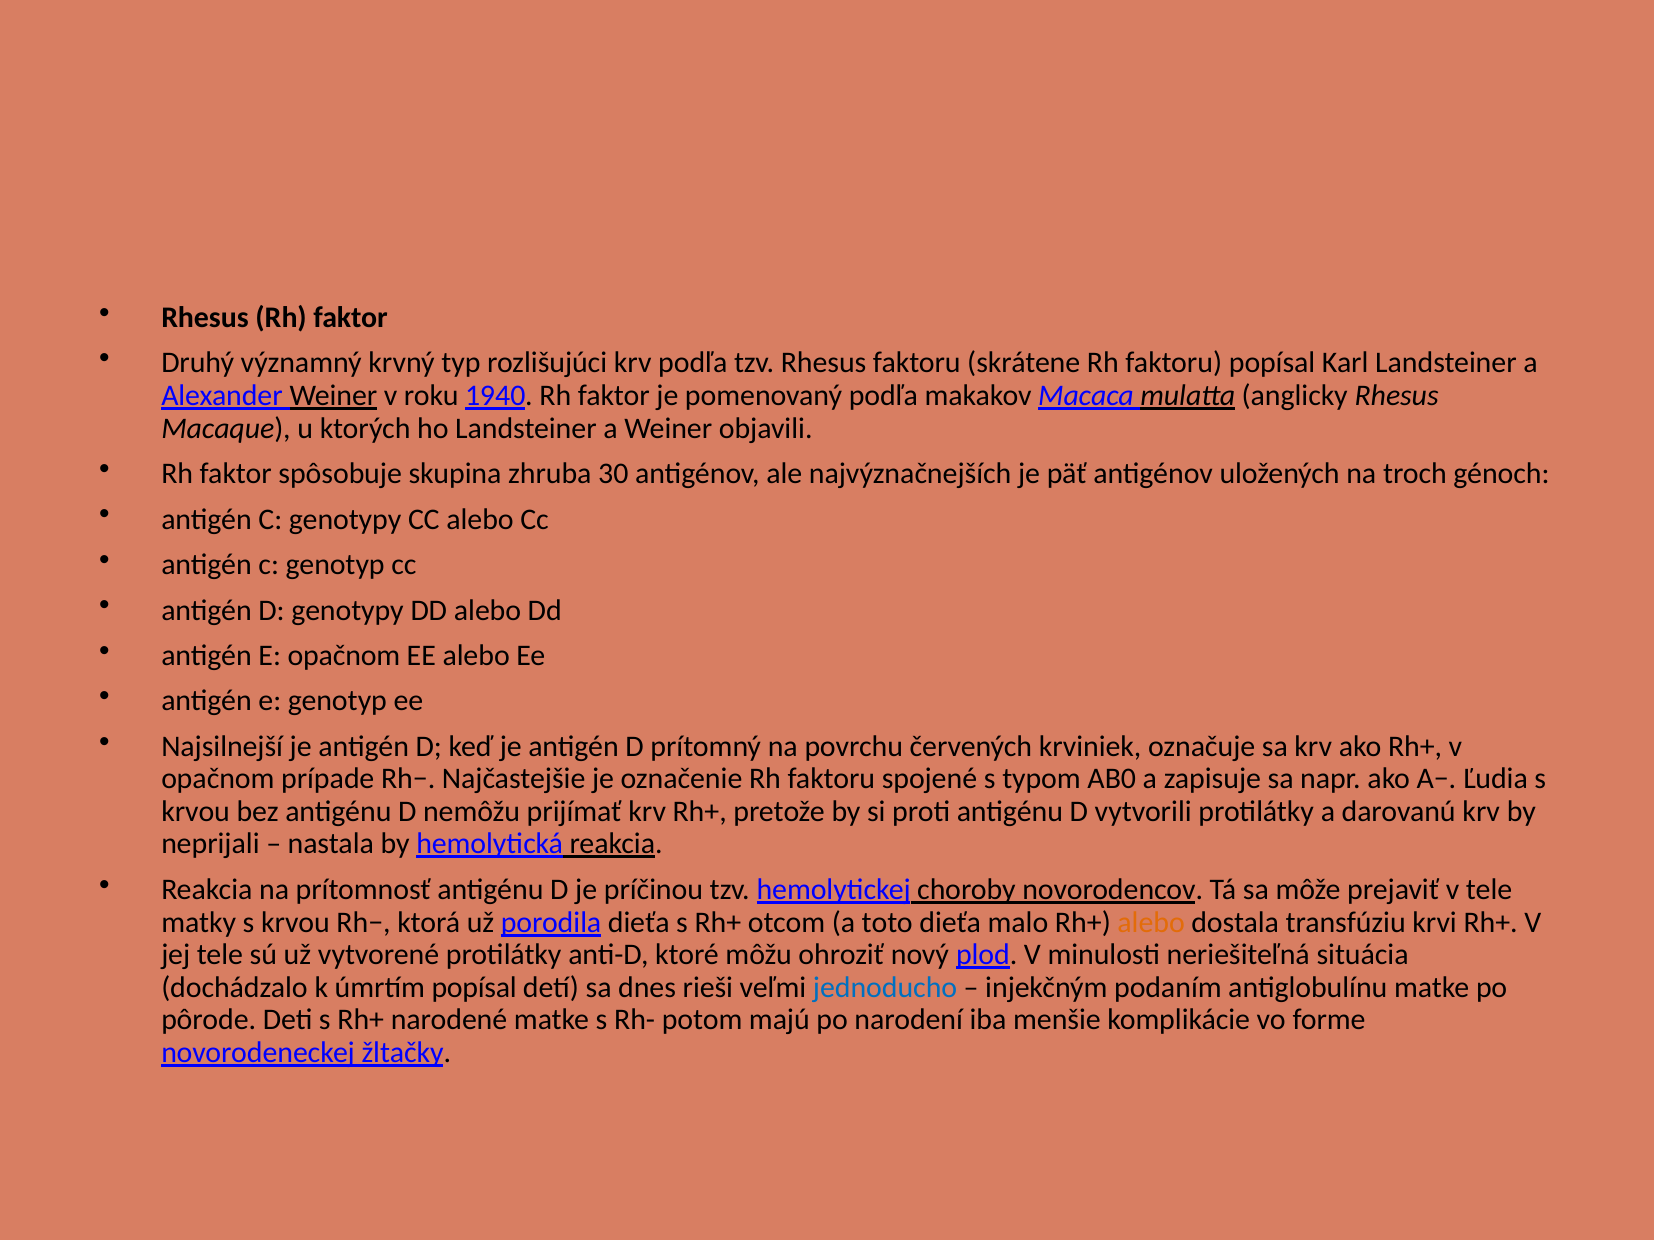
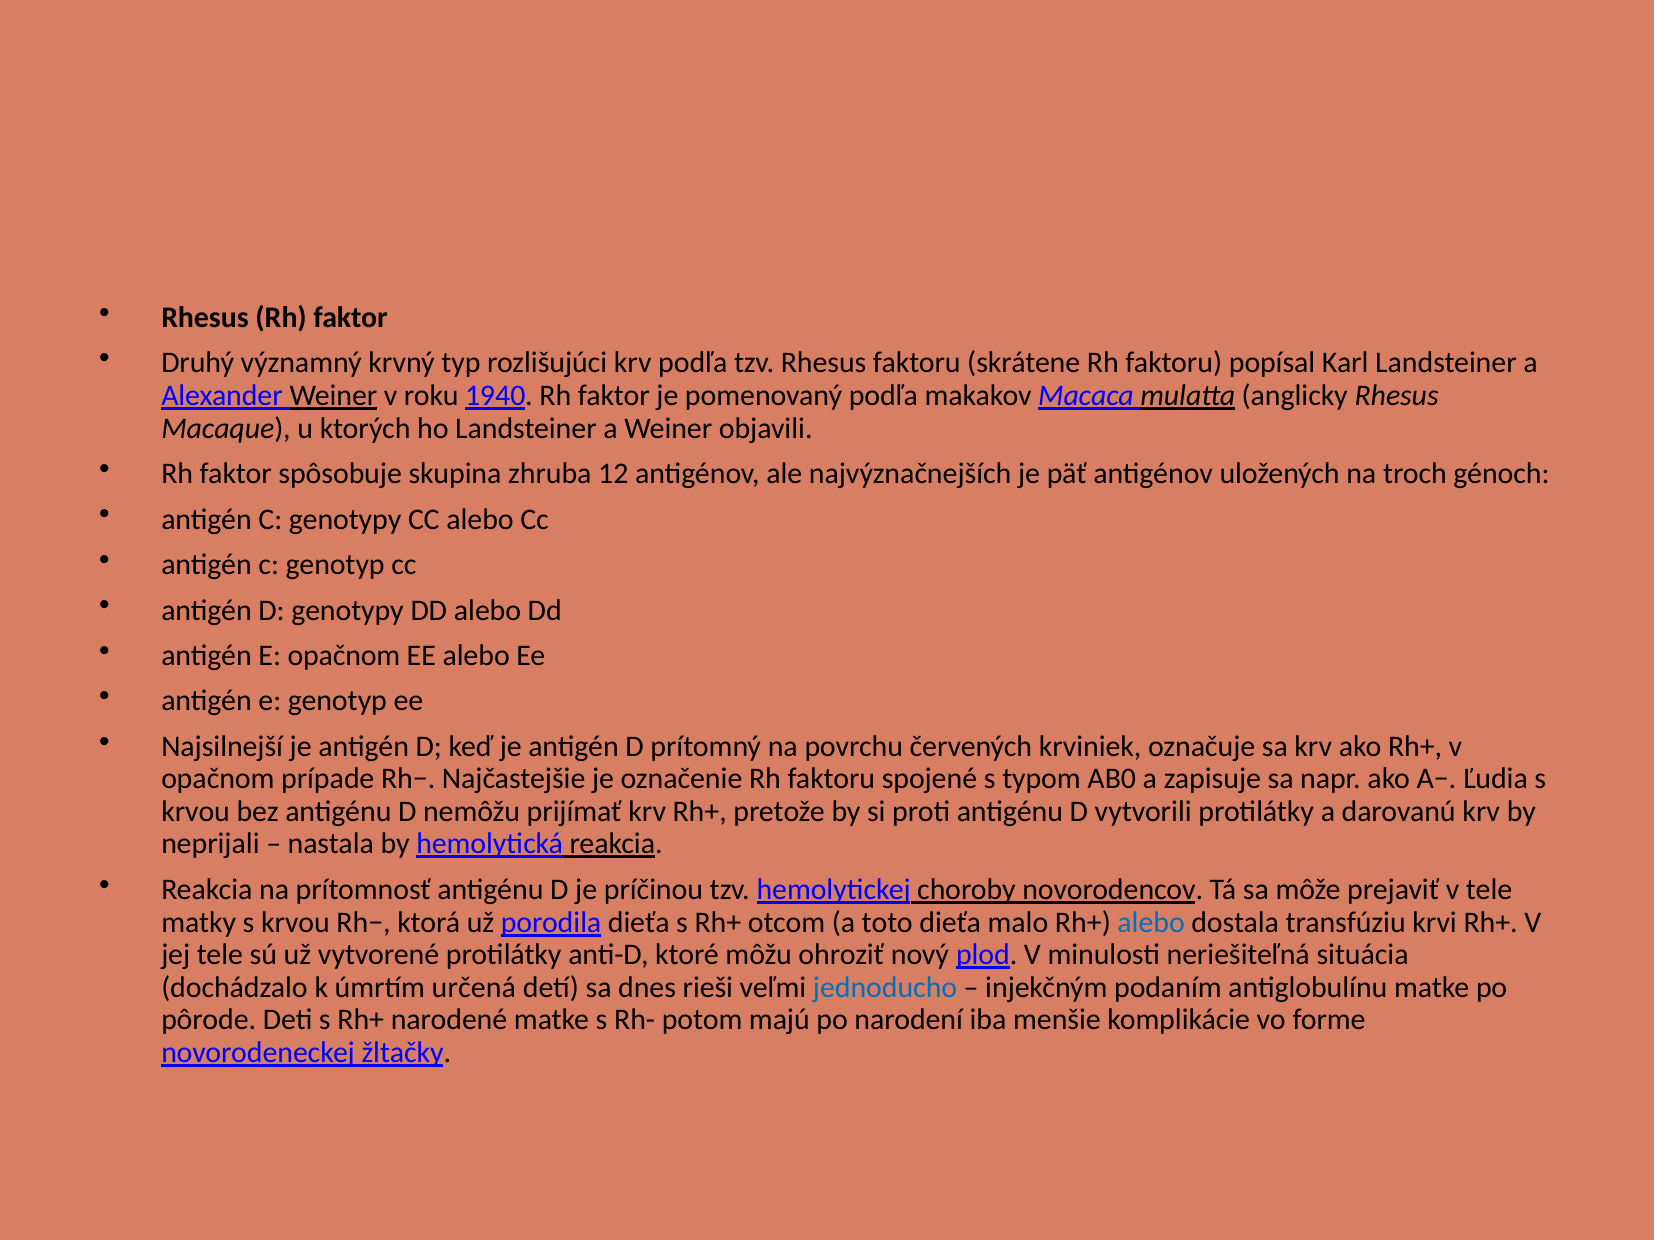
30: 30 -> 12
alebo at (1151, 923) colour: orange -> blue
úmrtím popísal: popísal -> určená
